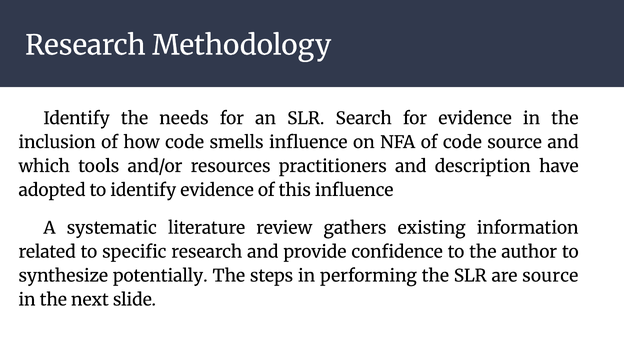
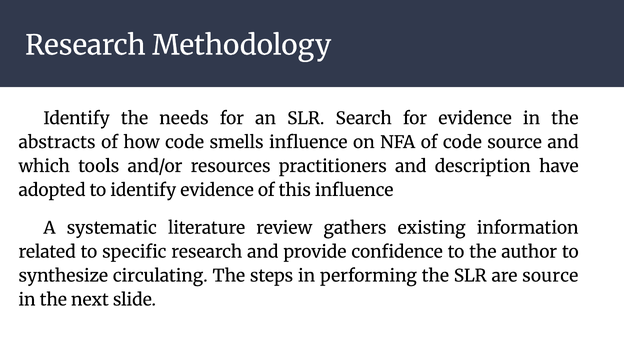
inclusion: inclusion -> abstracts
potentially: potentially -> circulating
